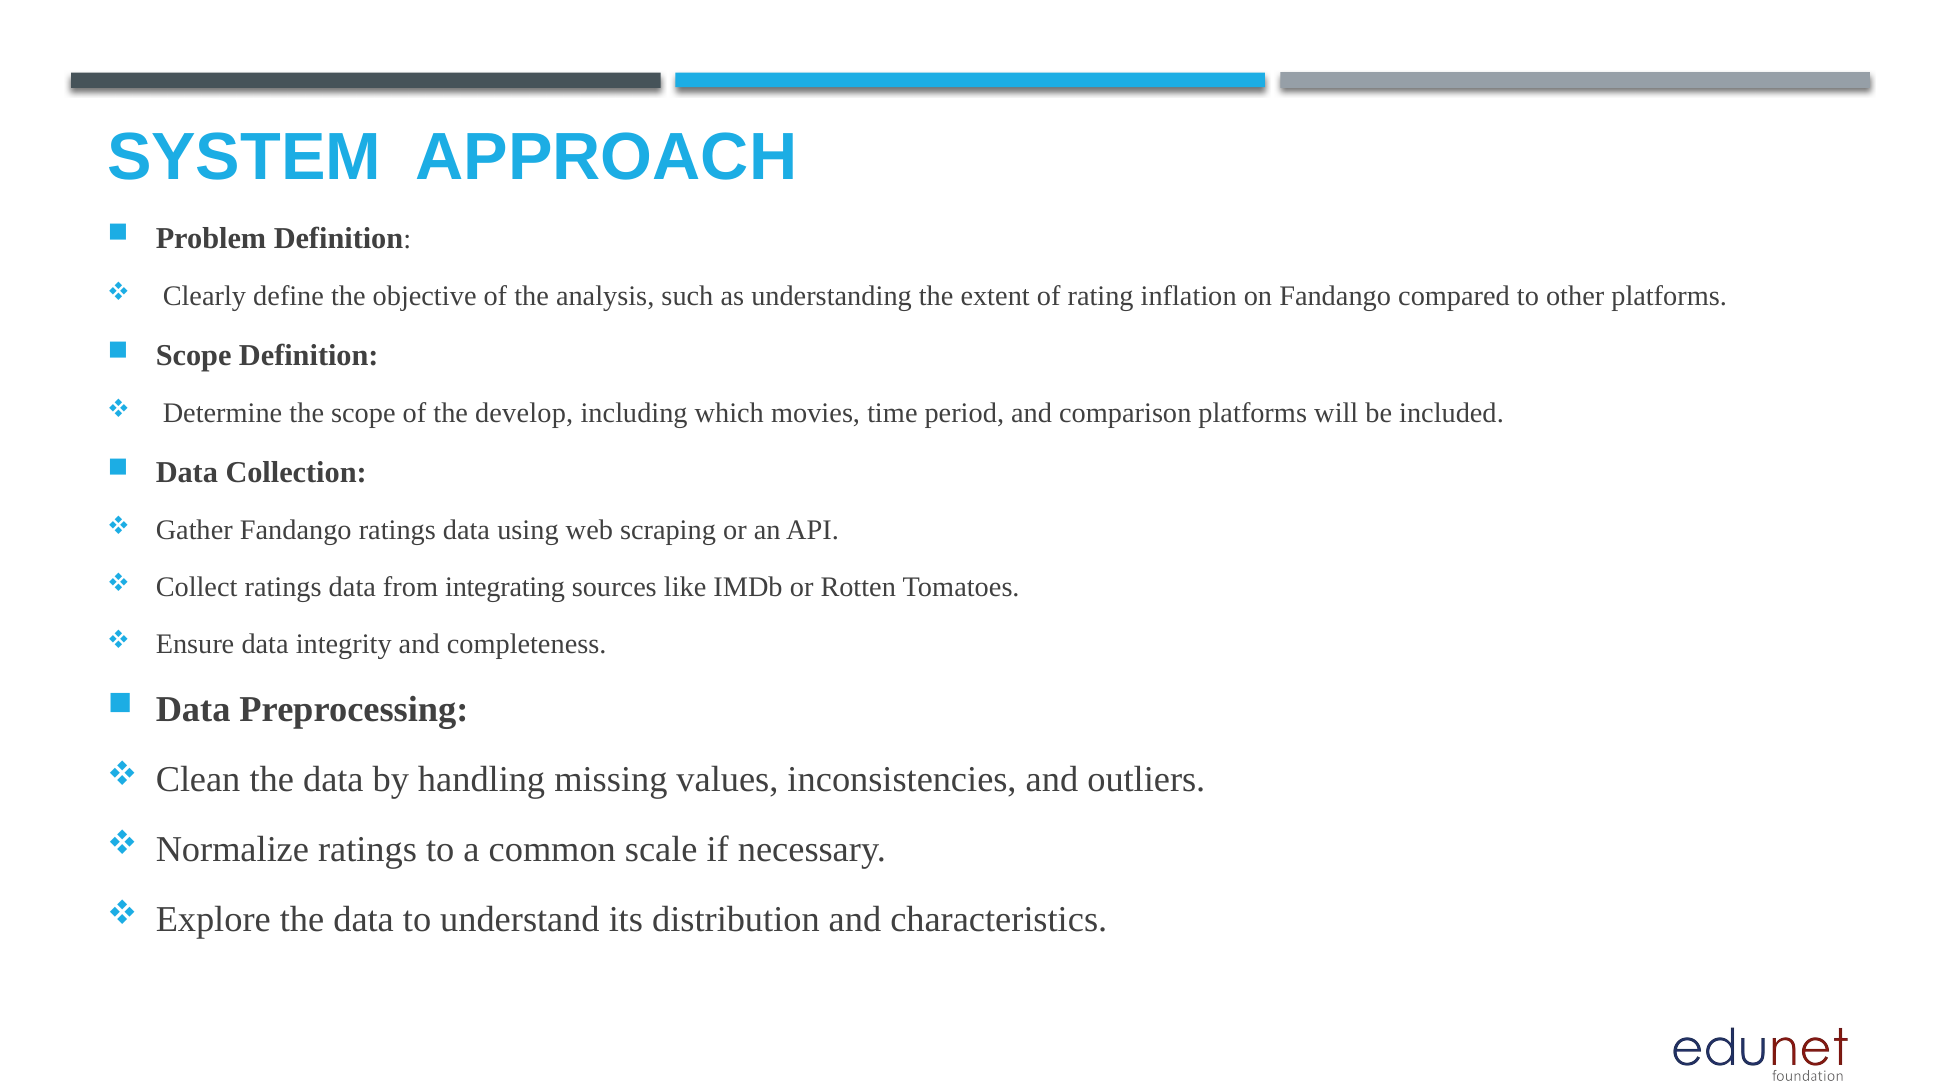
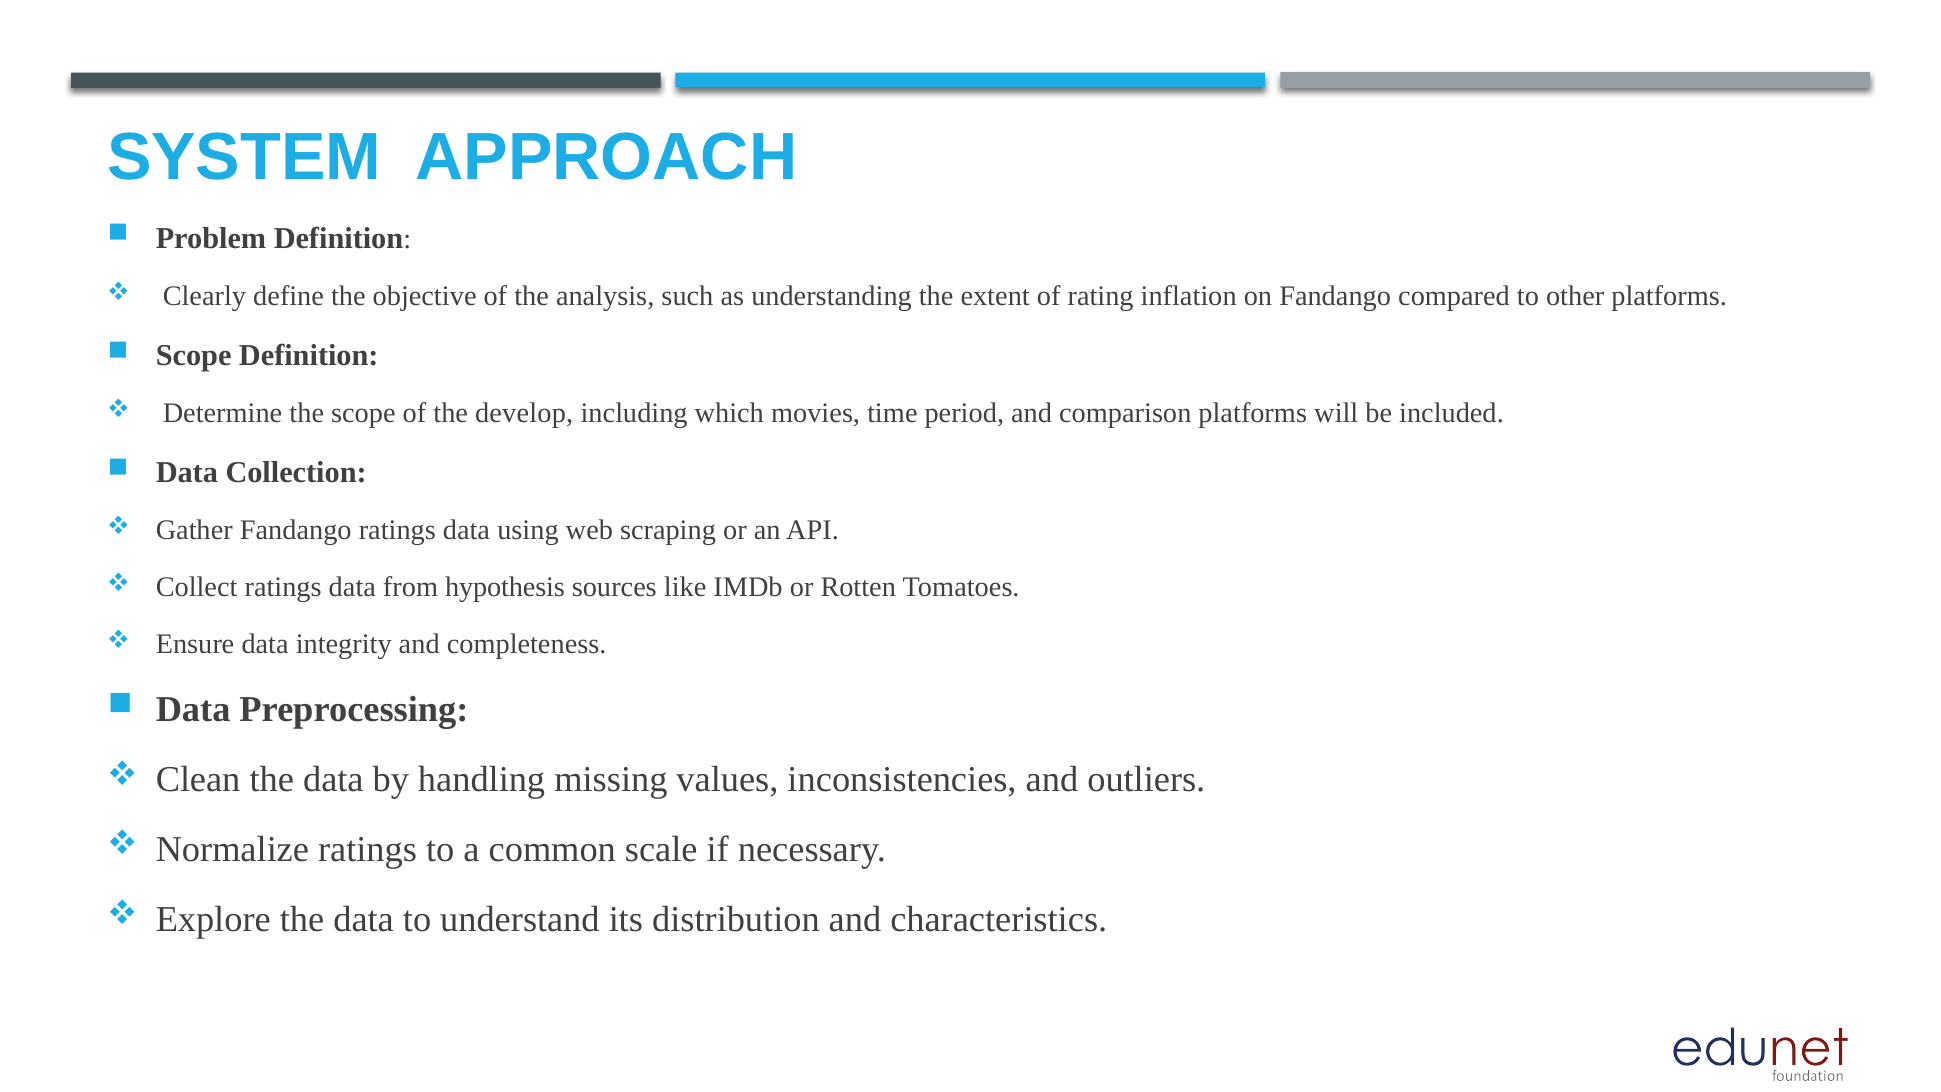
integrating: integrating -> hypothesis
